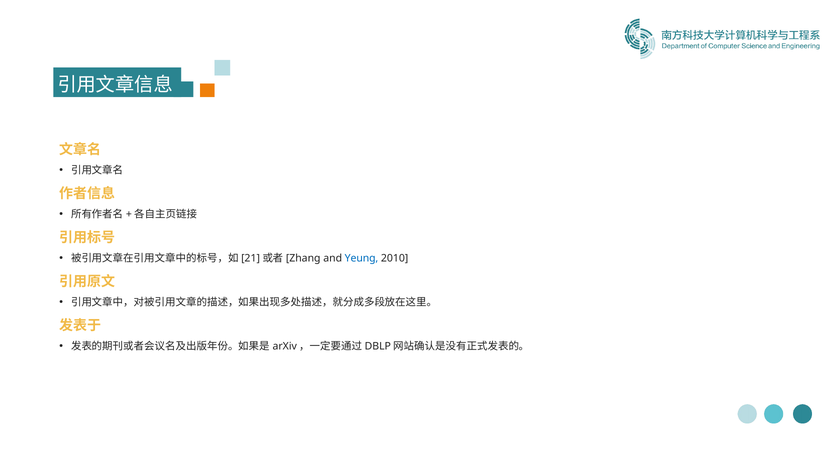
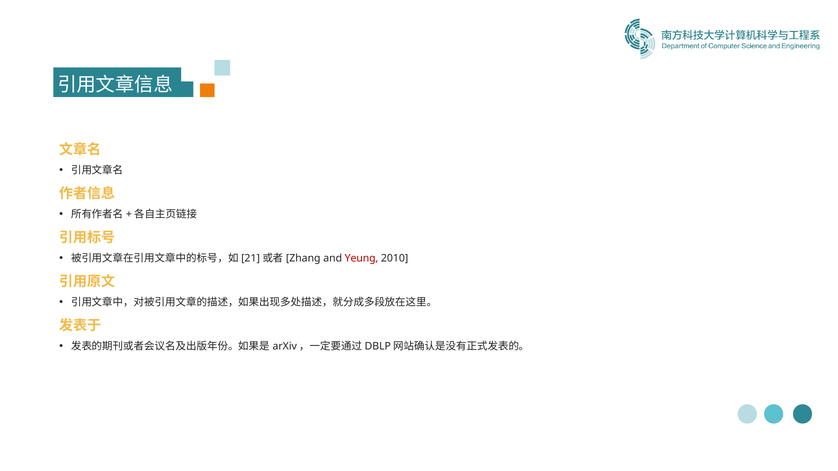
Yeung colour: blue -> red
